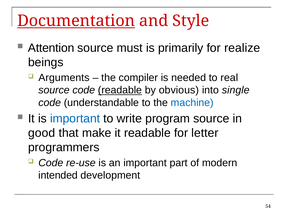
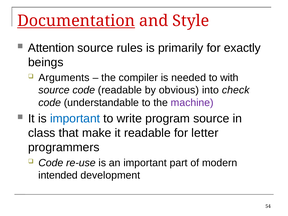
must: must -> rules
realize: realize -> exactly
real: real -> with
readable at (120, 90) underline: present -> none
single: single -> check
machine colour: blue -> purple
good: good -> class
